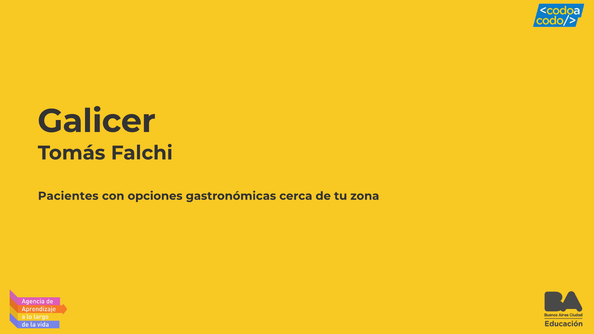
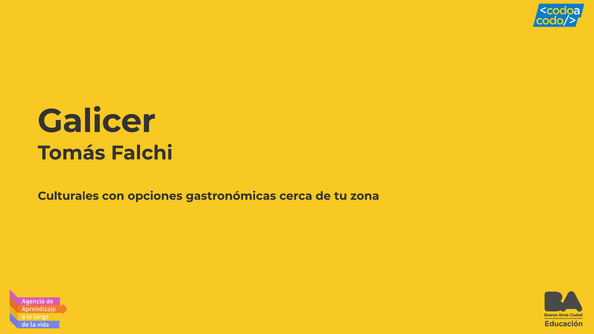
Pacientes: Pacientes -> Culturales
